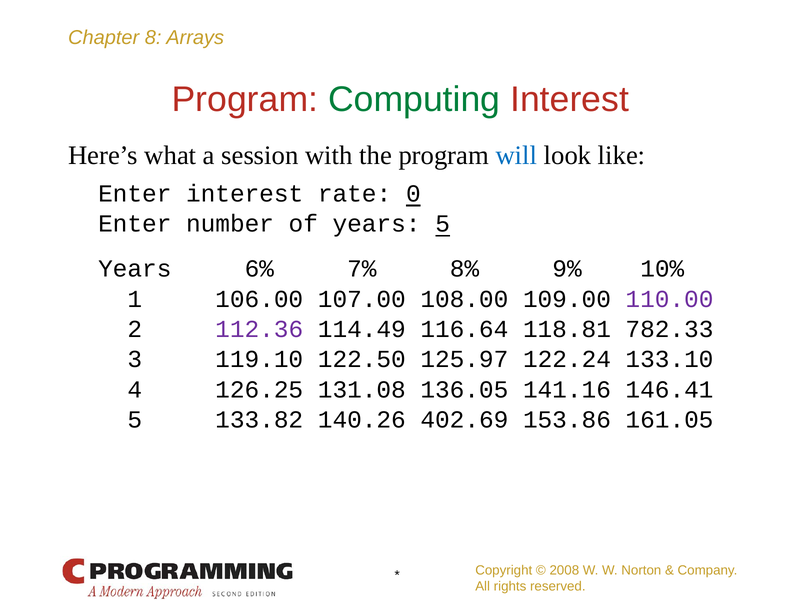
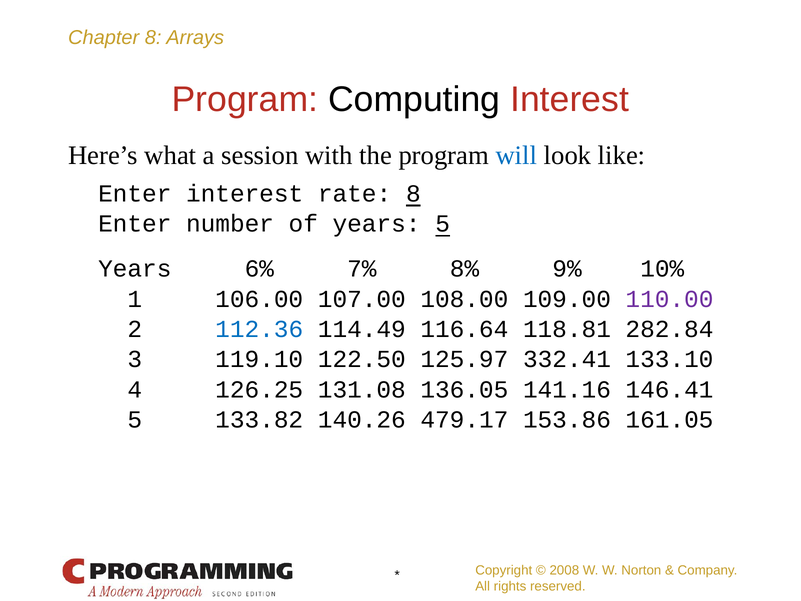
Computing colour: green -> black
rate 0: 0 -> 8
112.36 colour: purple -> blue
782.33: 782.33 -> 282.84
122.24: 122.24 -> 332.41
402.69: 402.69 -> 479.17
